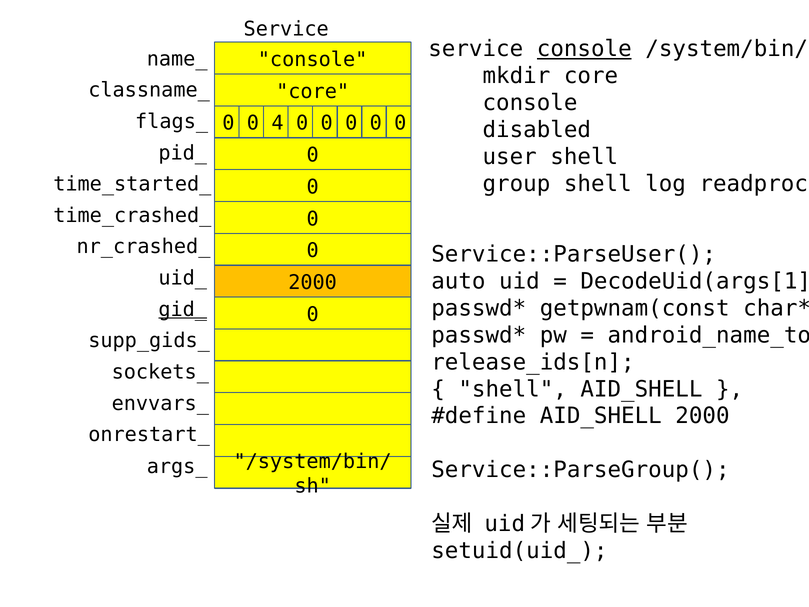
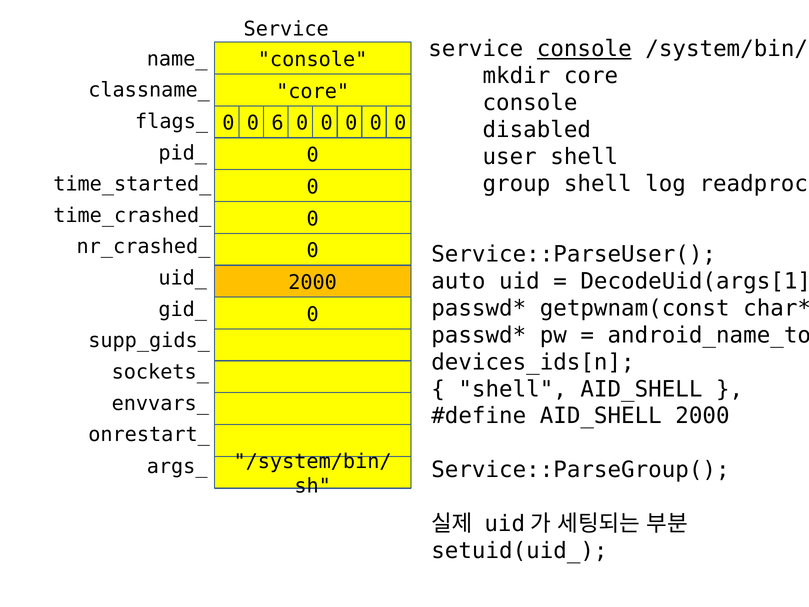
4: 4 -> 6
gid_ underline: present -> none
release_ids[n: release_ids[n -> devices_ids[n
